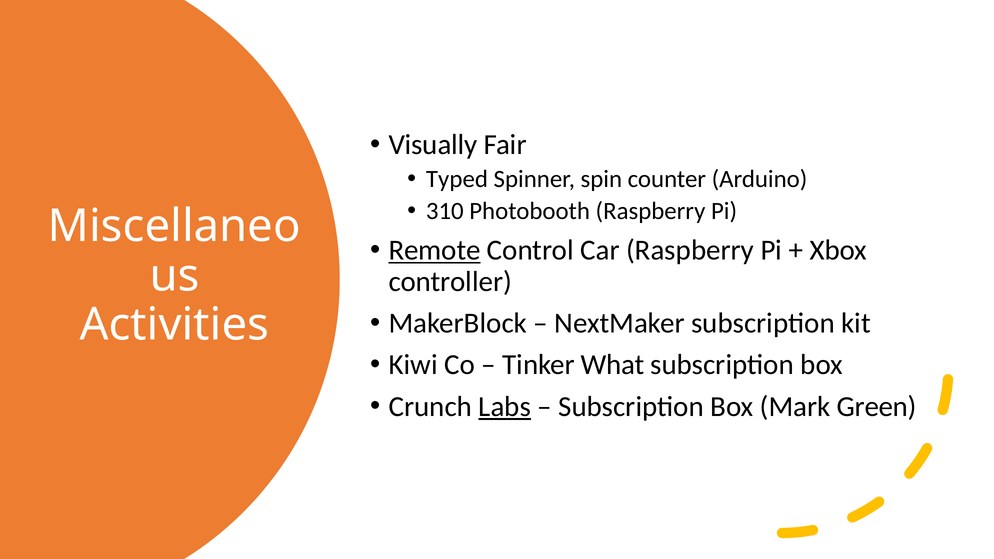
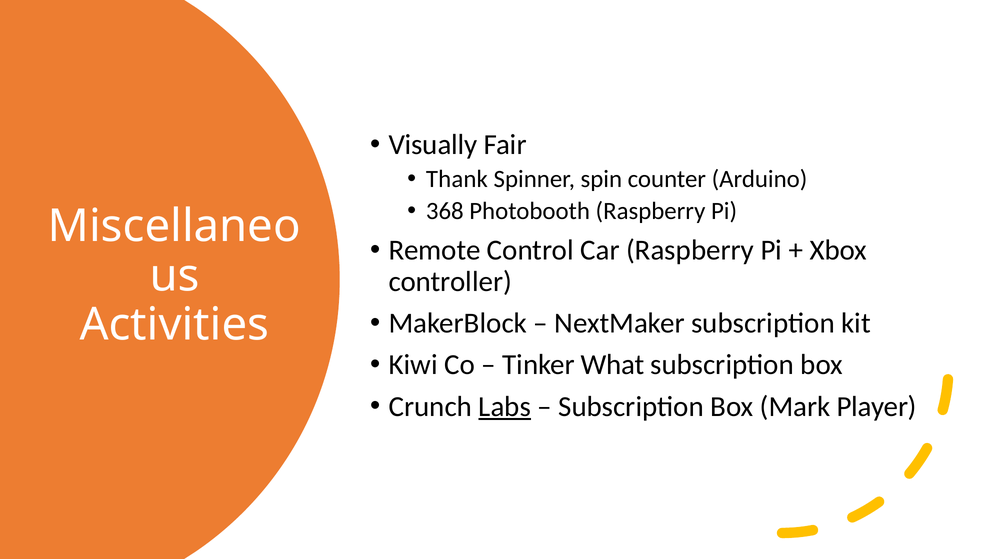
Typed: Typed -> Thank
310: 310 -> 368
Remote underline: present -> none
Green: Green -> Player
